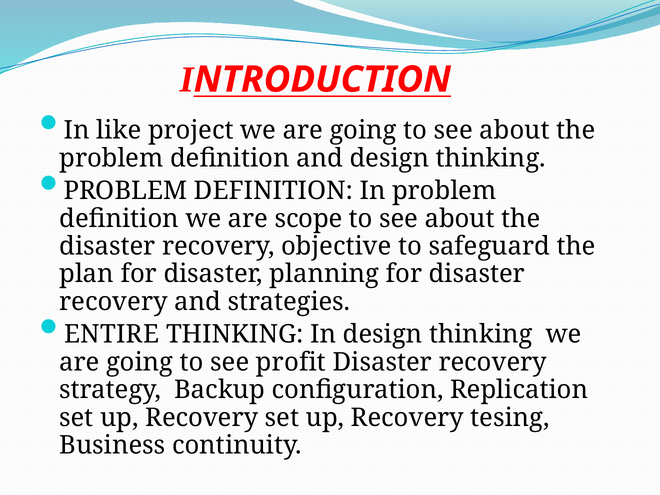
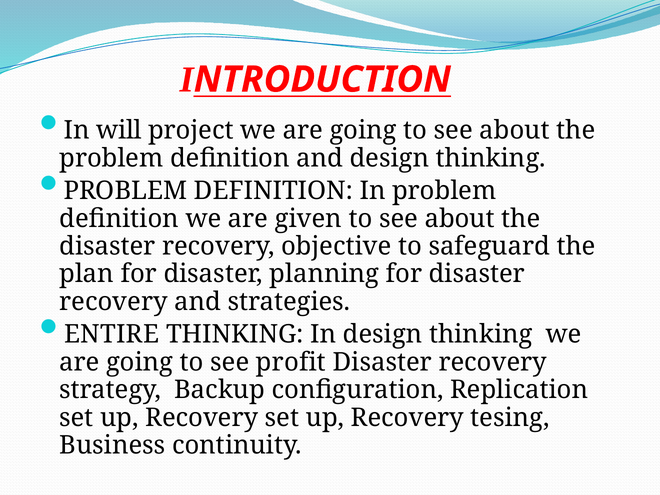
like: like -> will
scope: scope -> given
